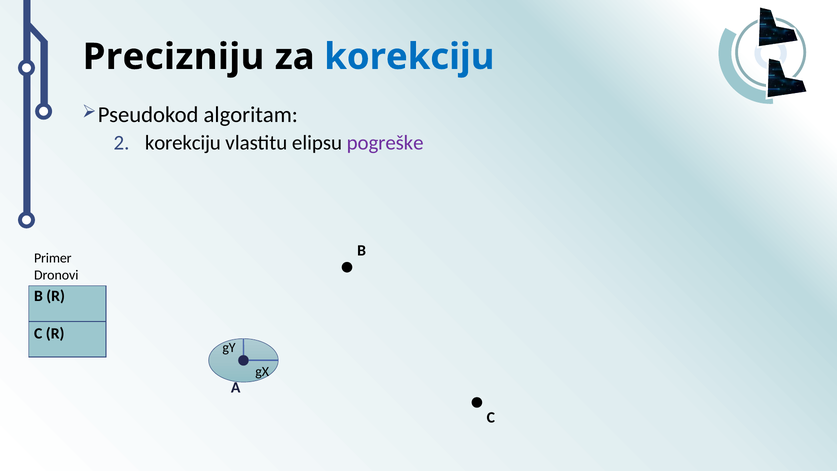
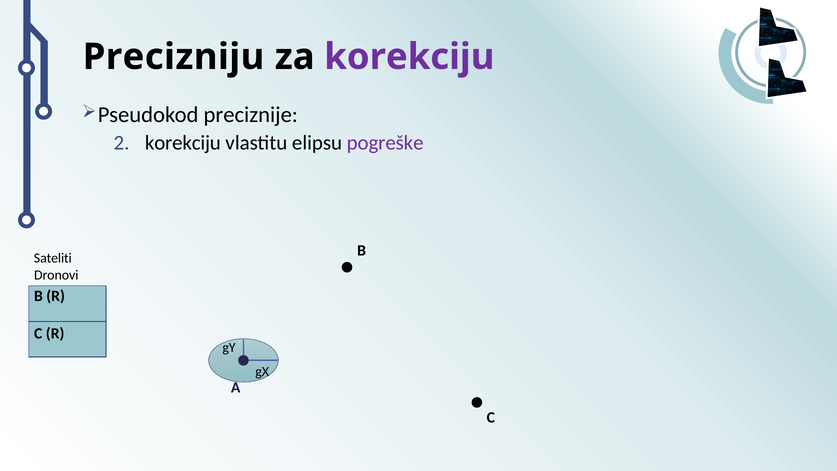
korekciju at (409, 57) colour: blue -> purple
algoritam: algoritam -> preciznije
Primer: Primer -> Sateliti
